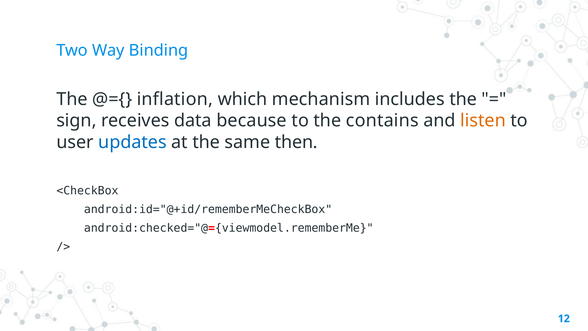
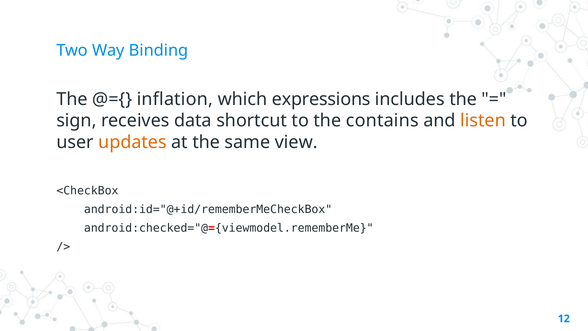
mechanism: mechanism -> expressions
because: because -> shortcut
updates colour: blue -> orange
then: then -> view
